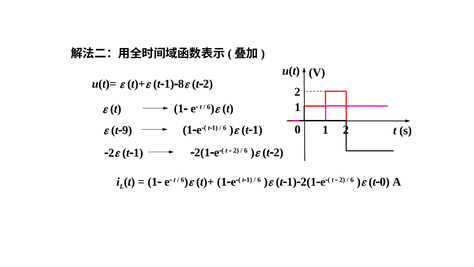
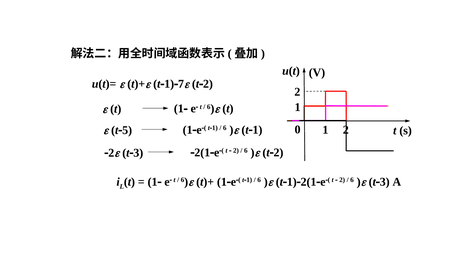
8: 8 -> 7
9: 9 -> 5
1 at (138, 153): 1 -> 3
0 at (385, 182): 0 -> 3
